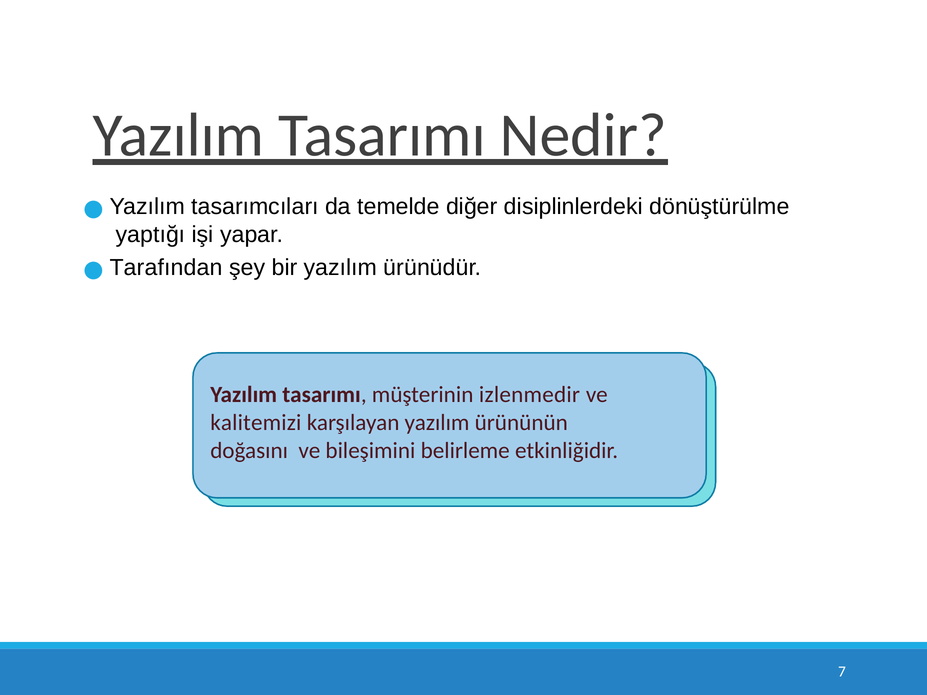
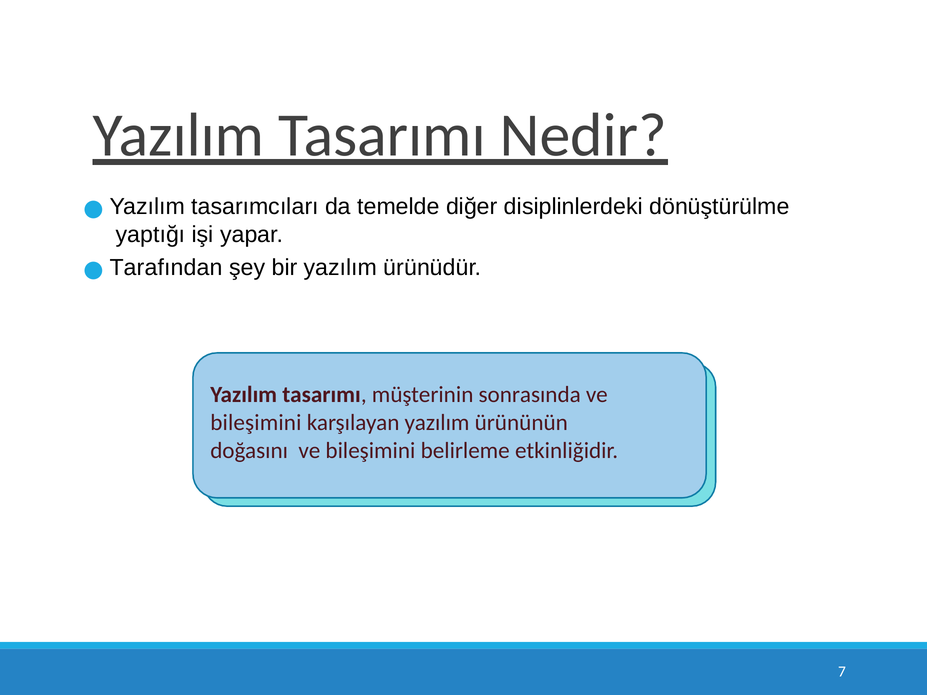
izlenmedir: izlenmedir -> sonrasında
kalitemizi at (256, 423): kalitemizi -> bileşimini
